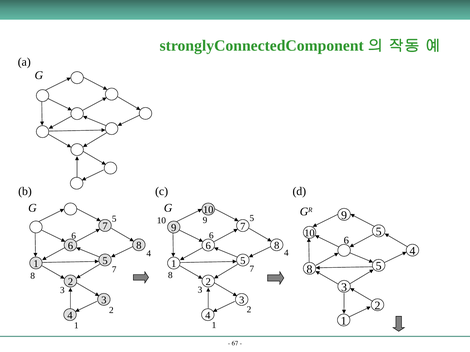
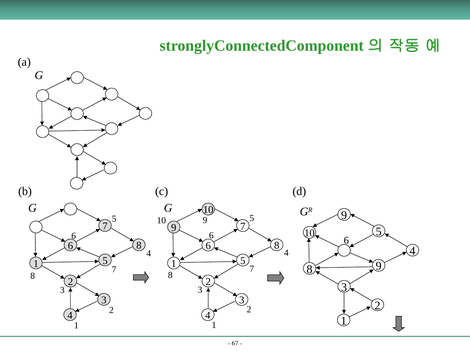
5 at (379, 267): 5 -> 9
